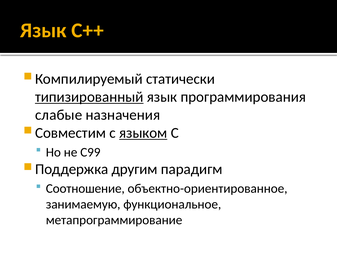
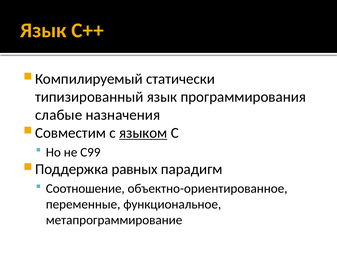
типизированный underline: present -> none
другим: другим -> равных
занимаемую: занимаемую -> переменные
